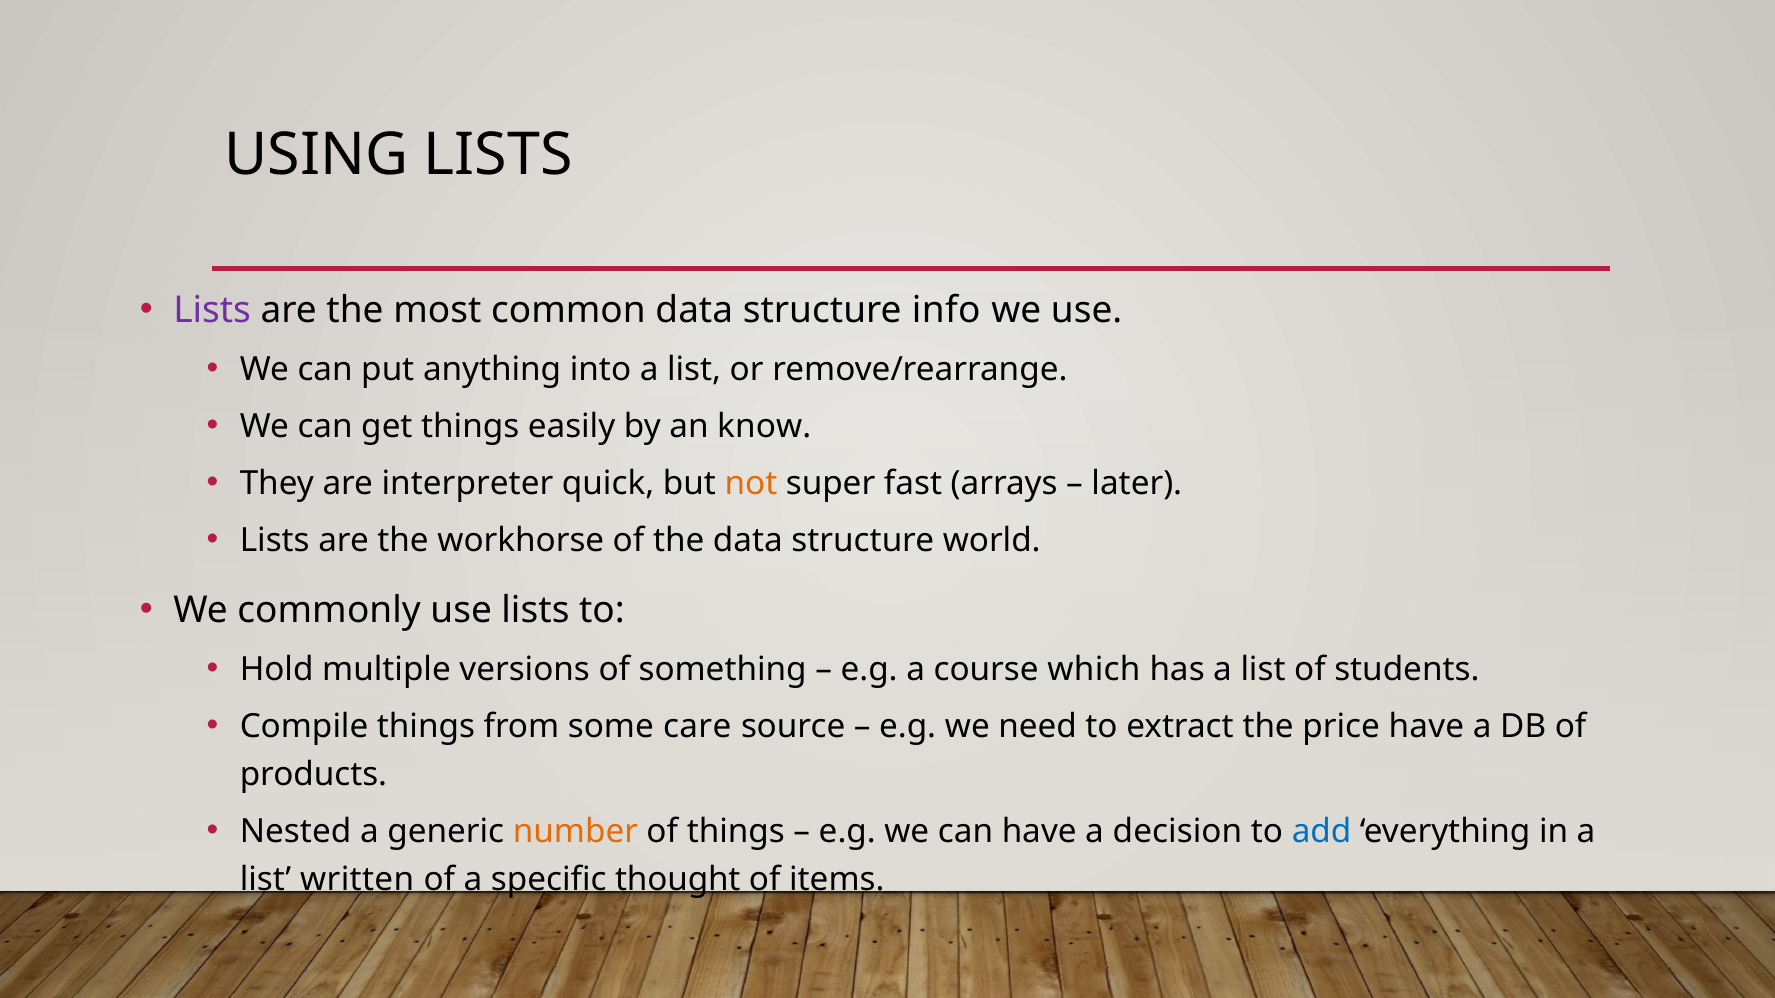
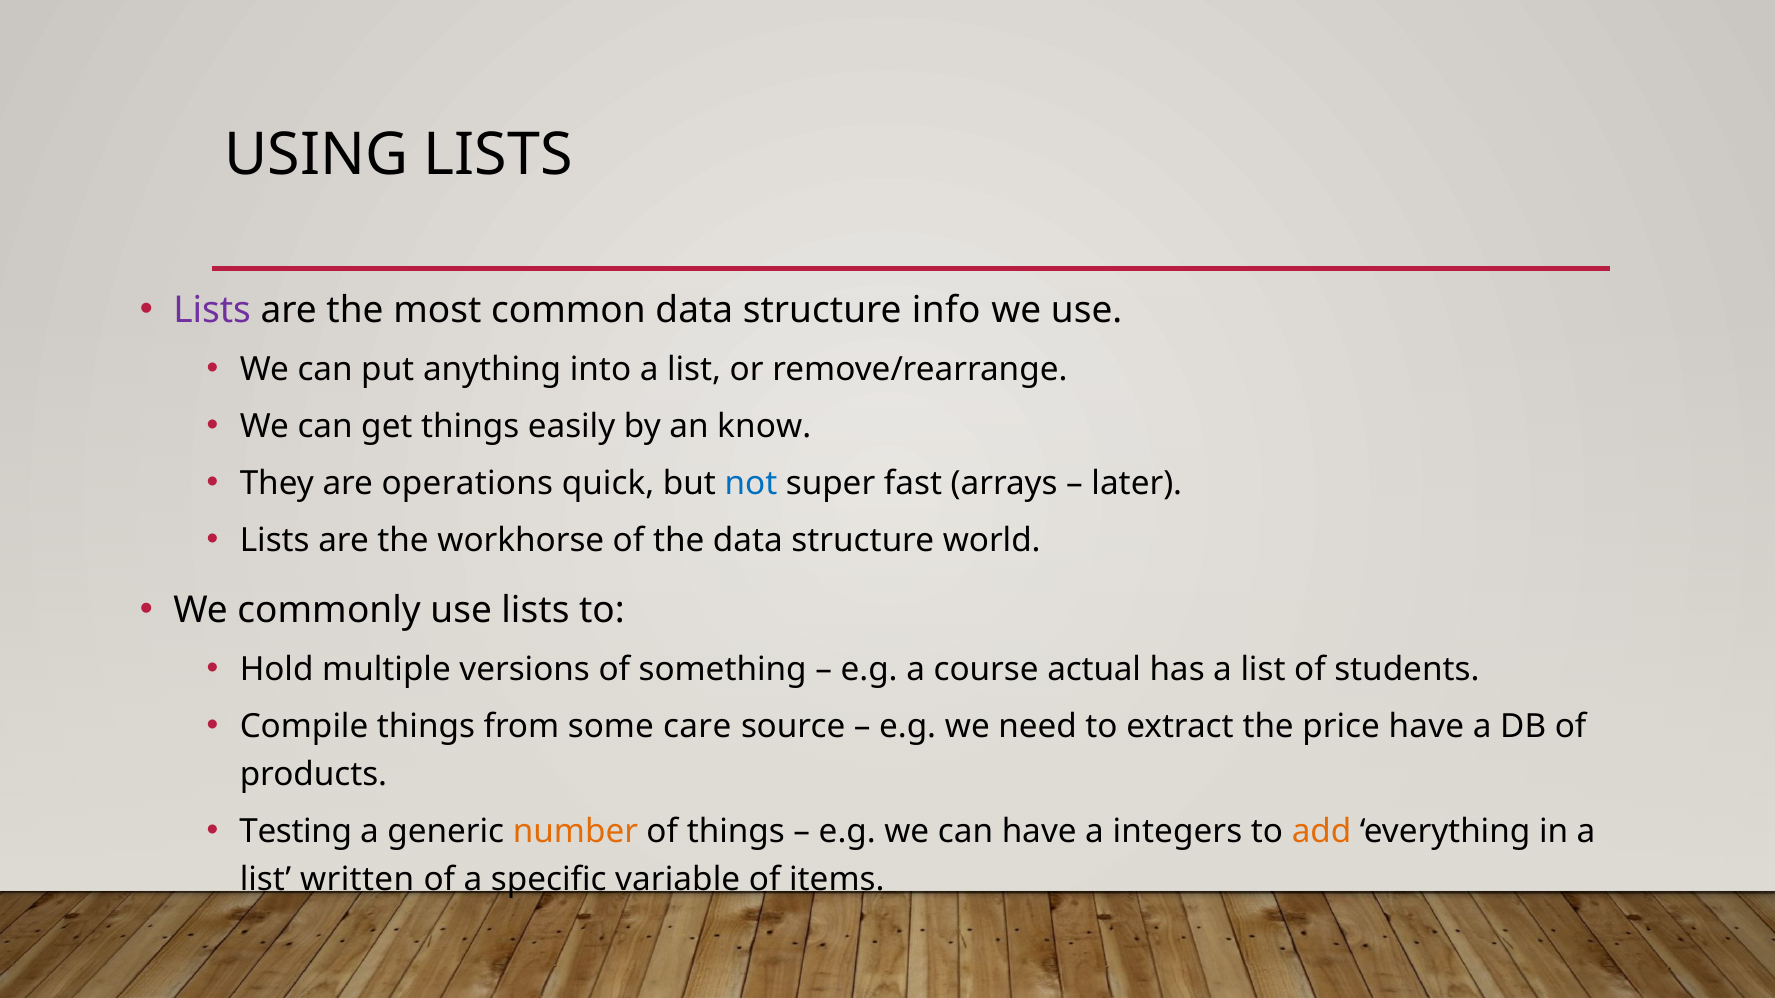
interpreter: interpreter -> operations
not colour: orange -> blue
which: which -> actual
Nested: Nested -> Testing
decision: decision -> integers
add colour: blue -> orange
thought: thought -> variable
